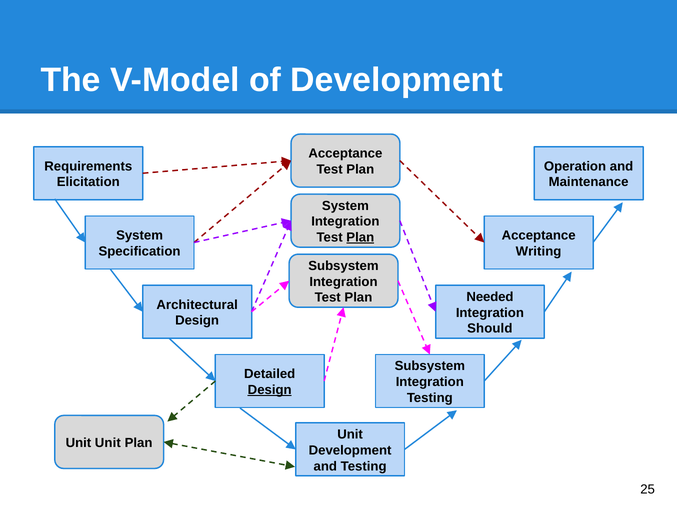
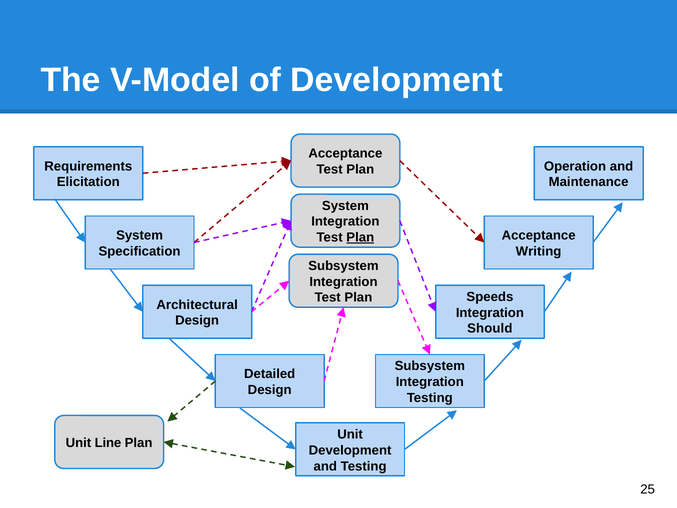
Needed: Needed -> Speeds
Design at (270, 390) underline: present -> none
Unit Unit: Unit -> Line
